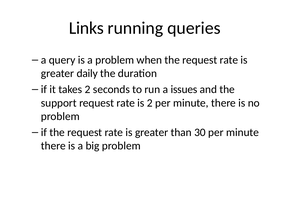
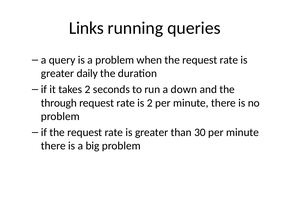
issues: issues -> down
support: support -> through
